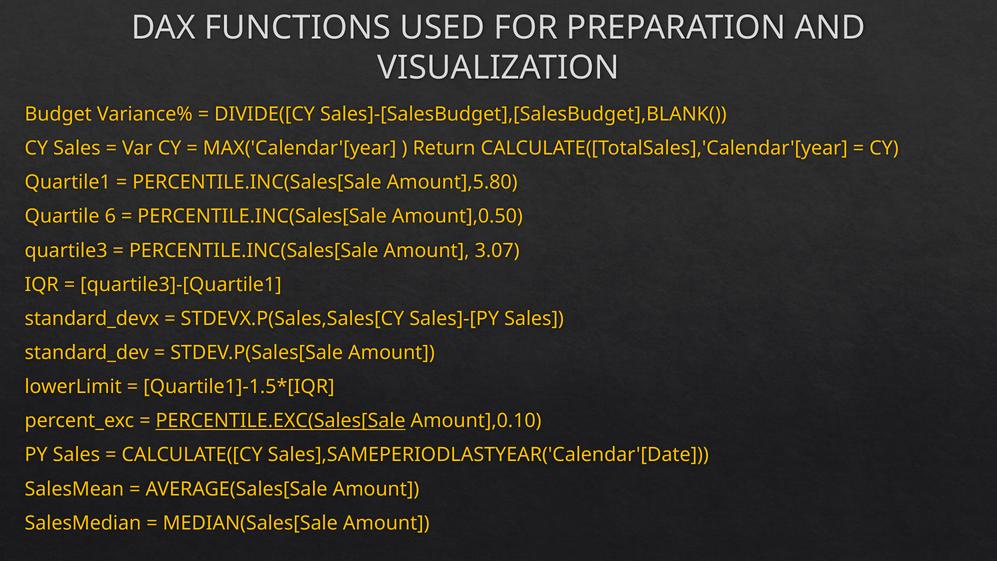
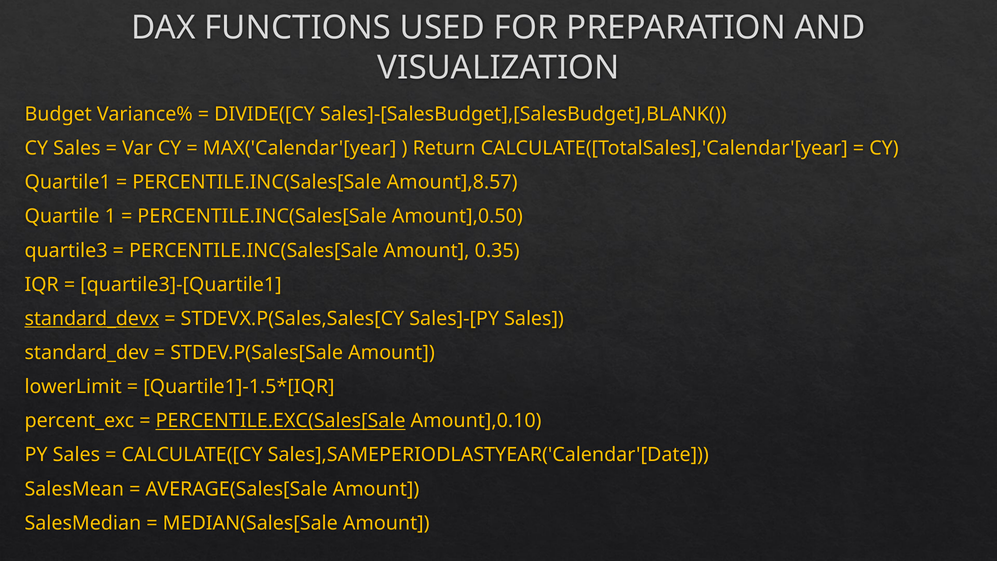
Amount],5.80: Amount],5.80 -> Amount],8.57
6: 6 -> 1
3.07: 3.07 -> 0.35
standard_devx underline: none -> present
